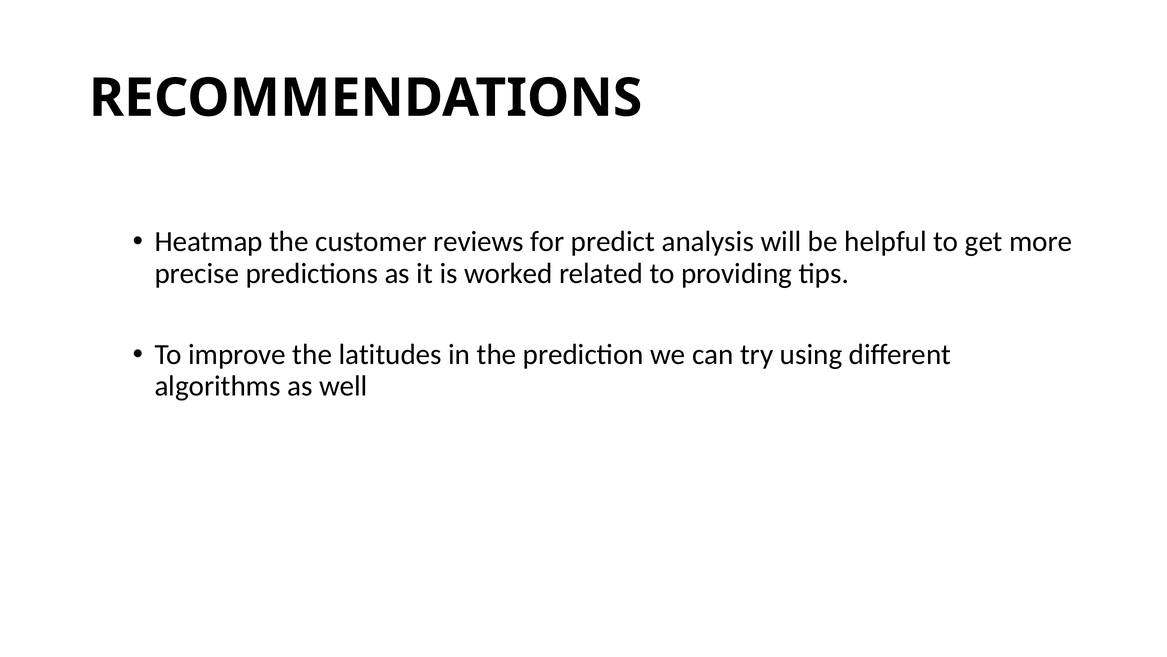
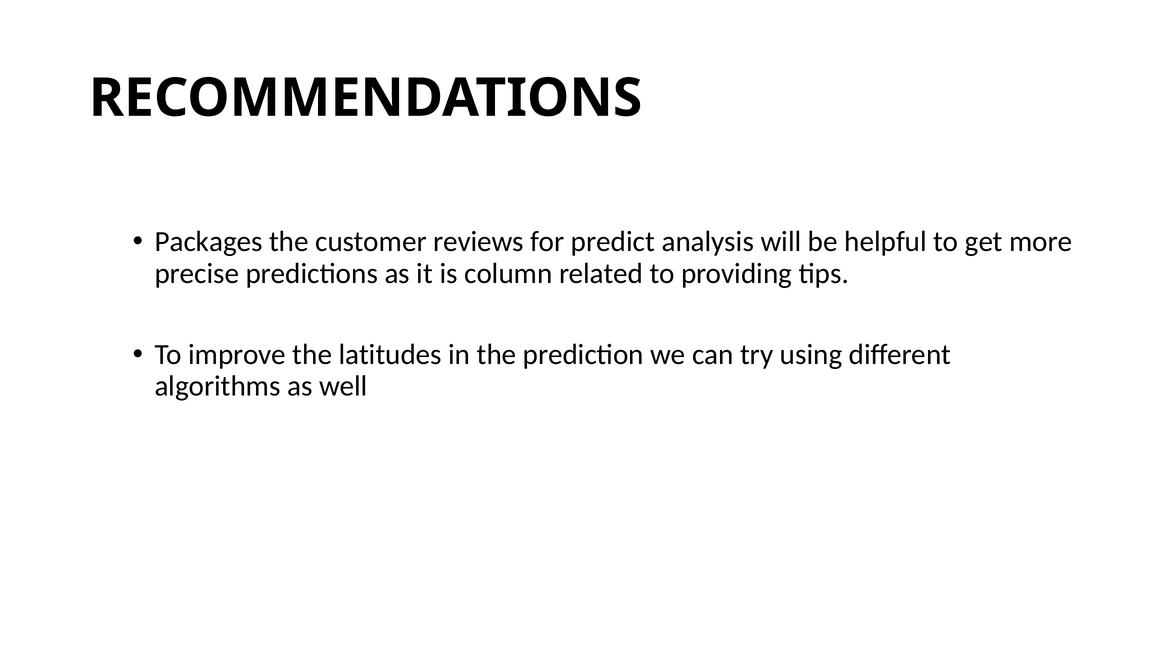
Heatmap: Heatmap -> Packages
worked: worked -> column
